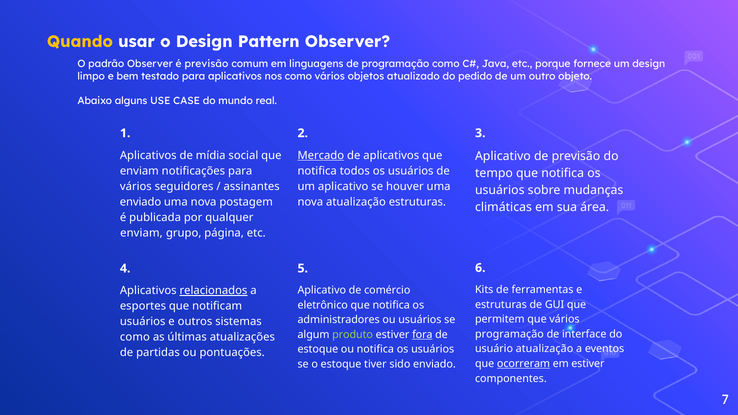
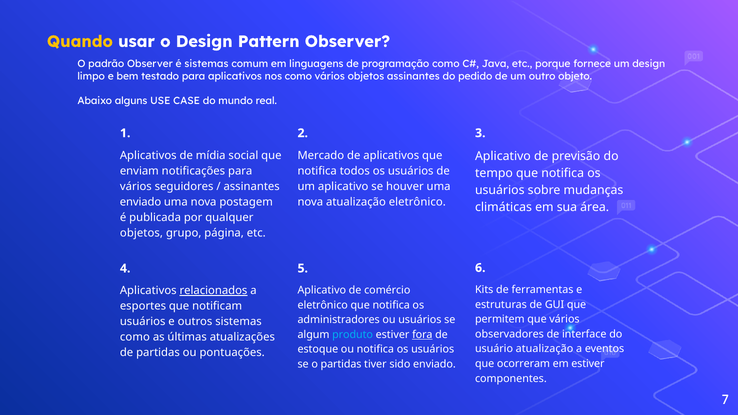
é previsão: previsão -> sistemas
objetos atualizado: atualizado -> assinantes
Mercado underline: present -> none
atualização estruturas: estruturas -> eletrônico
enviam at (141, 233): enviam -> objetos
programação at (509, 334): programação -> observadores
produto colour: light green -> light blue
ocorreram underline: present -> none
o estoque: estoque -> partidas
